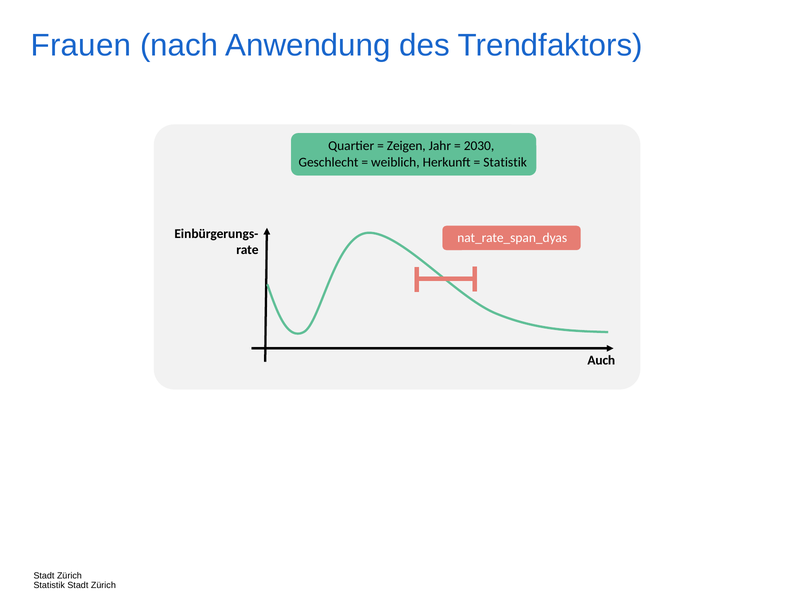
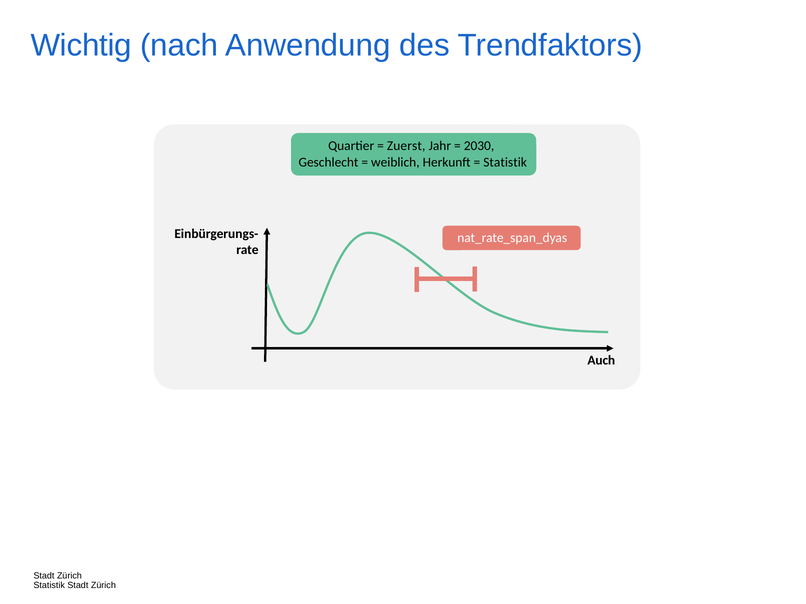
Frauen: Frauen -> Wichtig
Zeigen: Zeigen -> Zuerst
